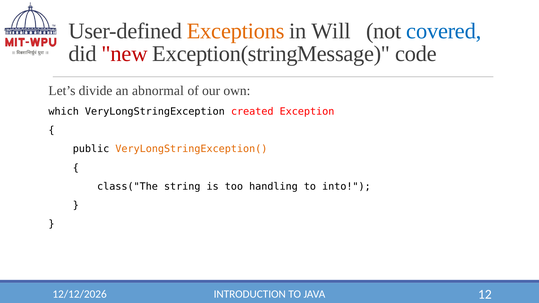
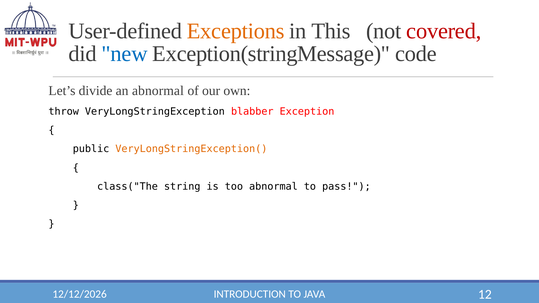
Will: Will -> This
covered colour: blue -> red
new colour: red -> blue
which: which -> throw
created: created -> blabber
too handling: handling -> abnormal
into: into -> pass
